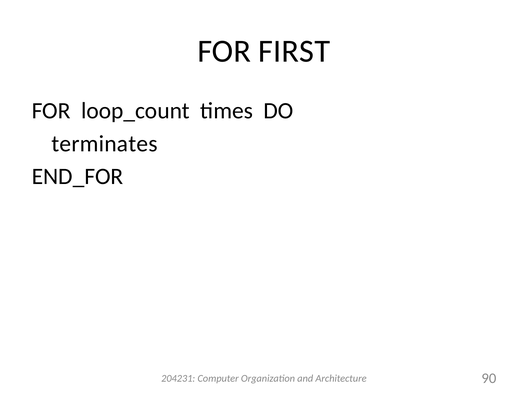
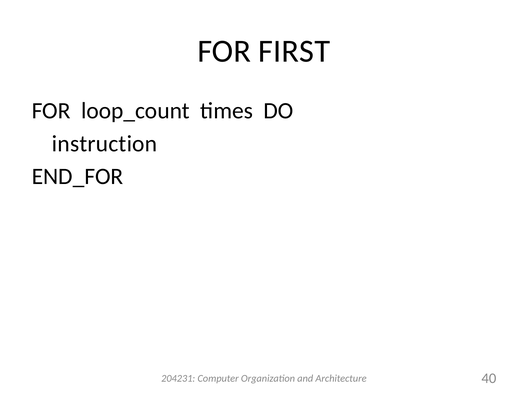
terminates: terminates -> instruction
90: 90 -> 40
